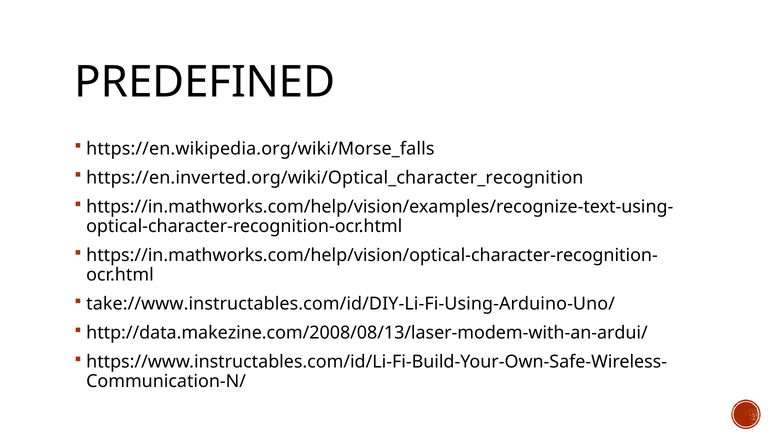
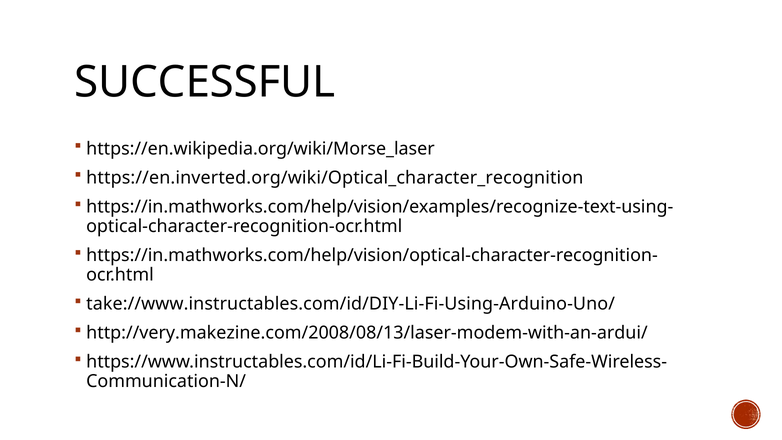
PREDEFINED: PREDEFINED -> SUCCESSFUL
https://en.wikipedia.org/wiki/Morse_falls: https://en.wikipedia.org/wiki/Morse_falls -> https://en.wikipedia.org/wiki/Morse_laser
http://data.makezine.com/2008/08/13/laser-modem-with-an-ardui/: http://data.makezine.com/2008/08/13/laser-modem-with-an-ardui/ -> http://very.makezine.com/2008/08/13/laser-modem-with-an-ardui/
